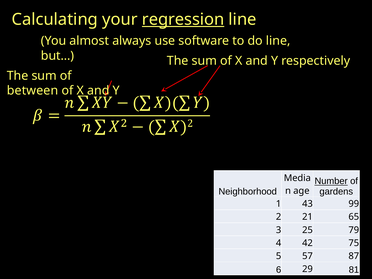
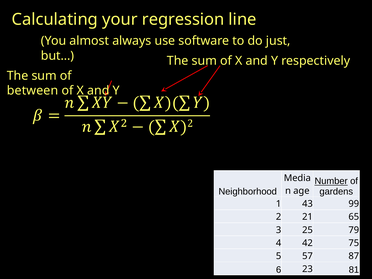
regression underline: present -> none
do line: line -> just
29: 29 -> 23
